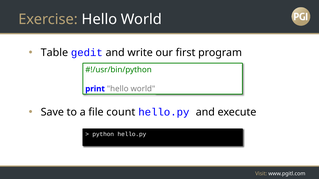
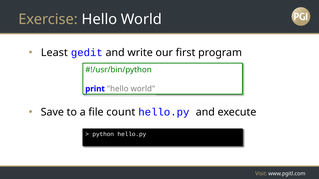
Table: Table -> Least
